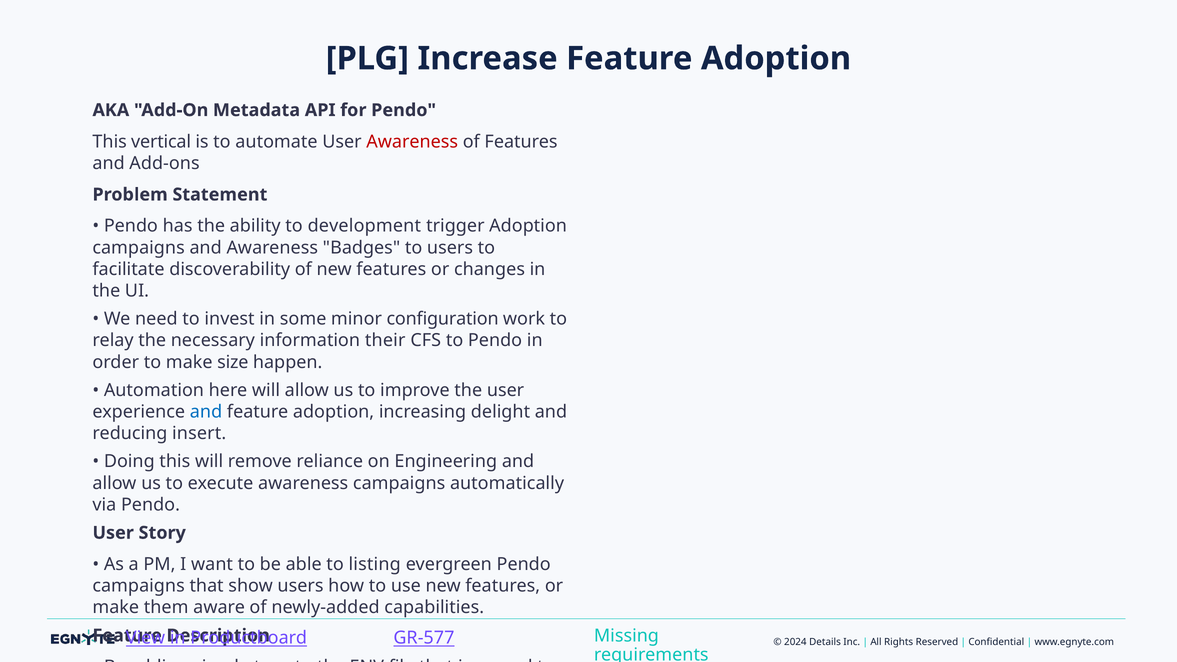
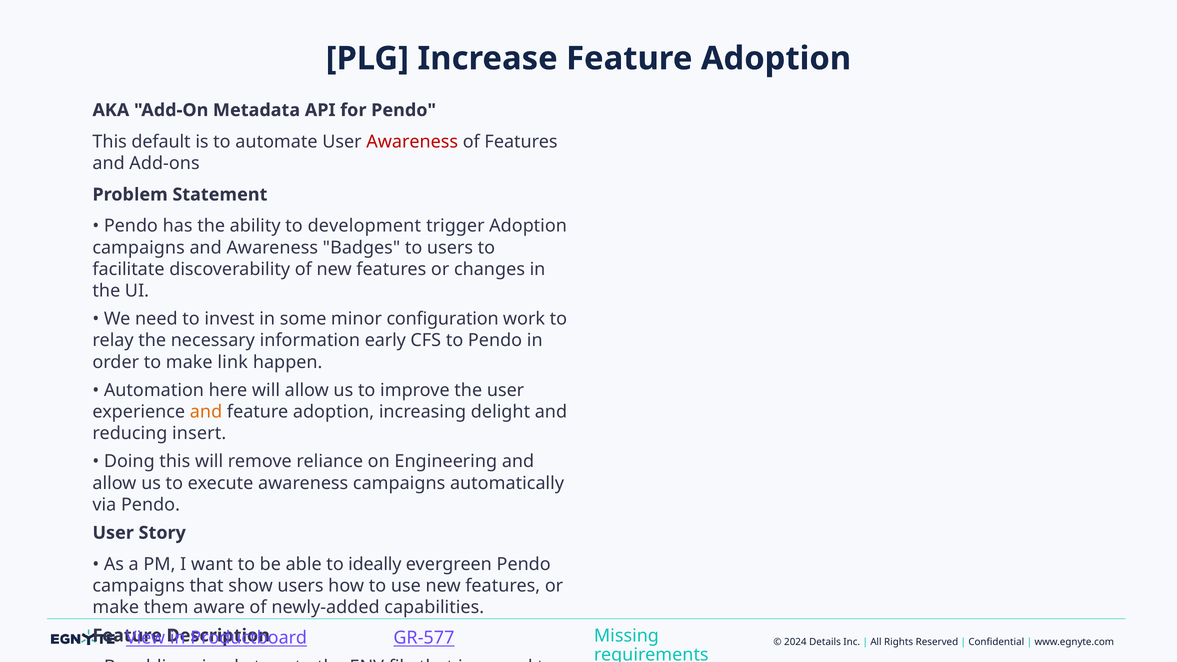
vertical: vertical -> default
their: their -> early
size: size -> link
and at (206, 412) colour: blue -> orange
listing: listing -> ideally
